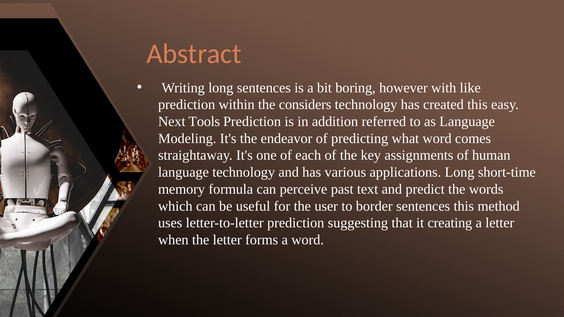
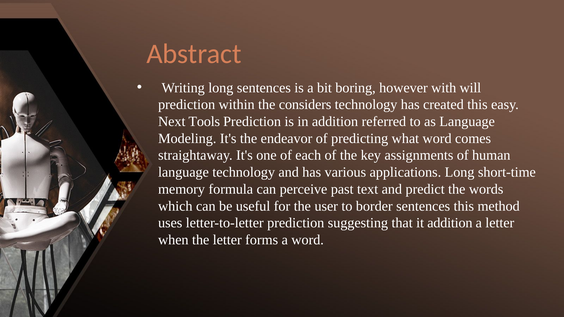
like: like -> will
it creating: creating -> addition
